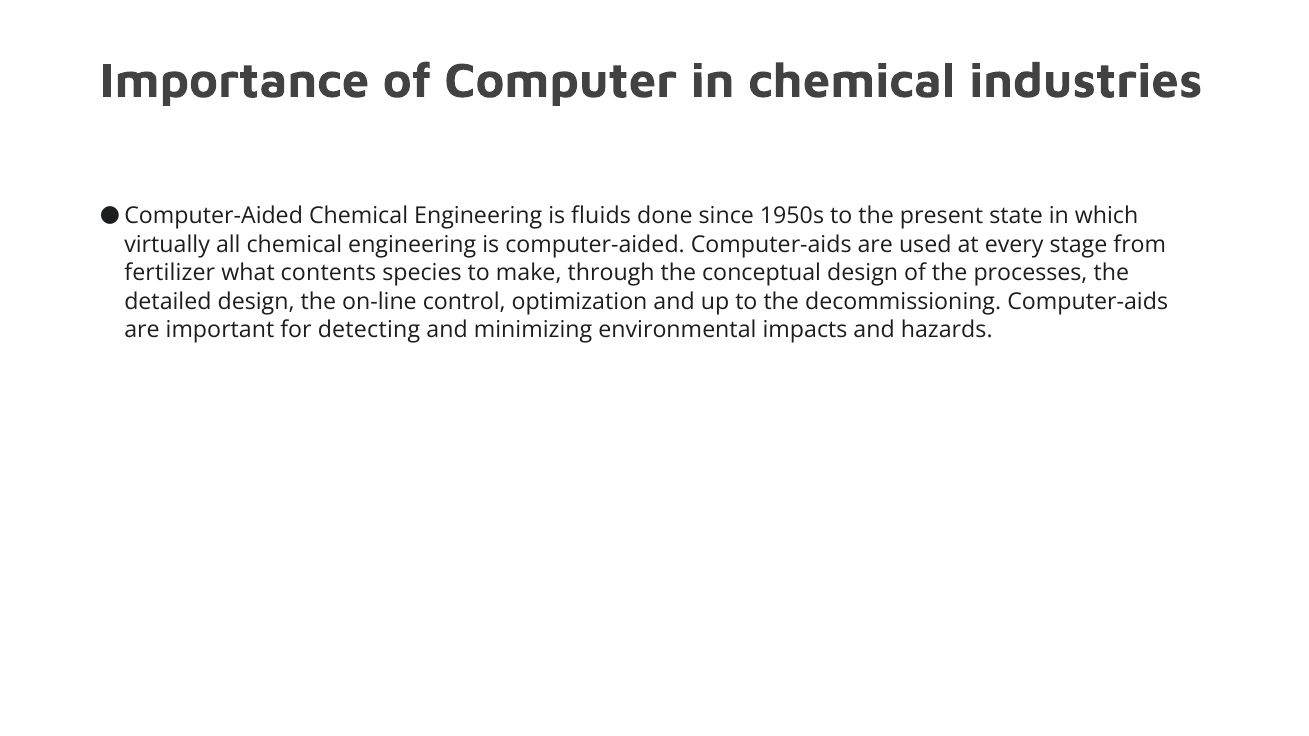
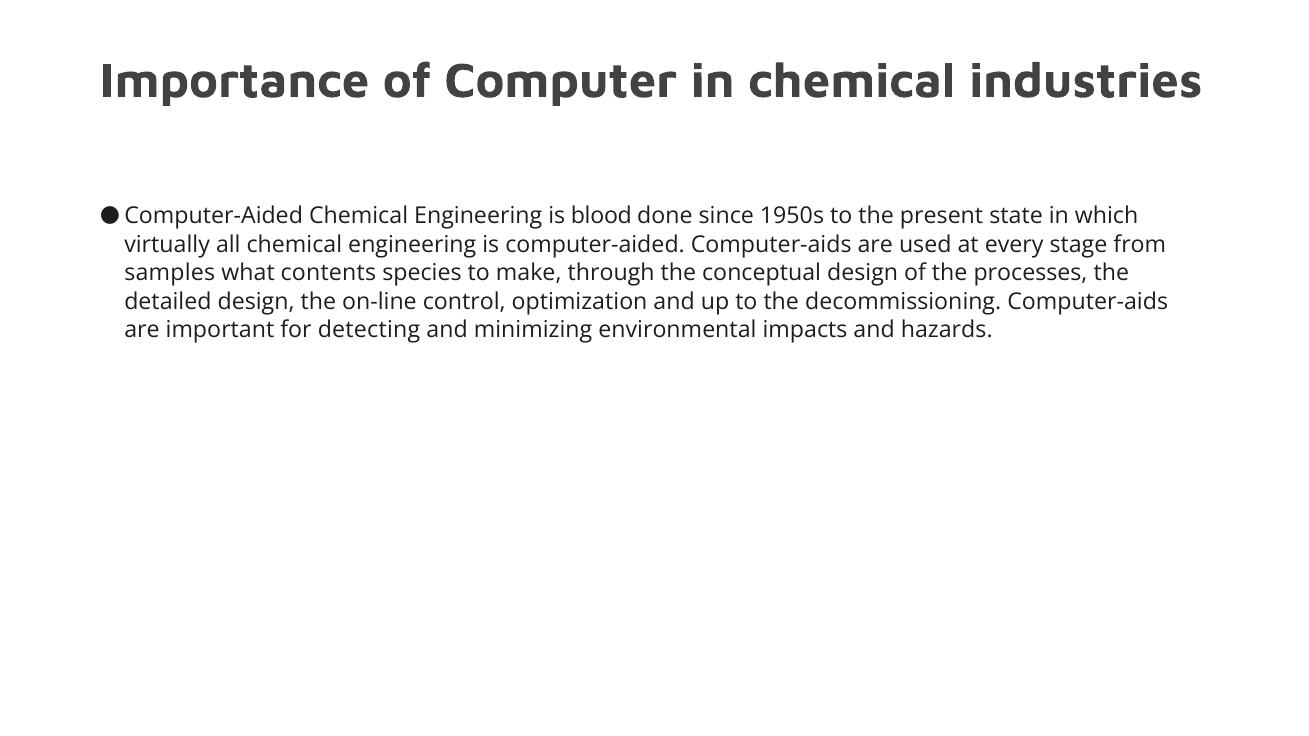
fluids: fluids -> blood
fertilizer: fertilizer -> samples
